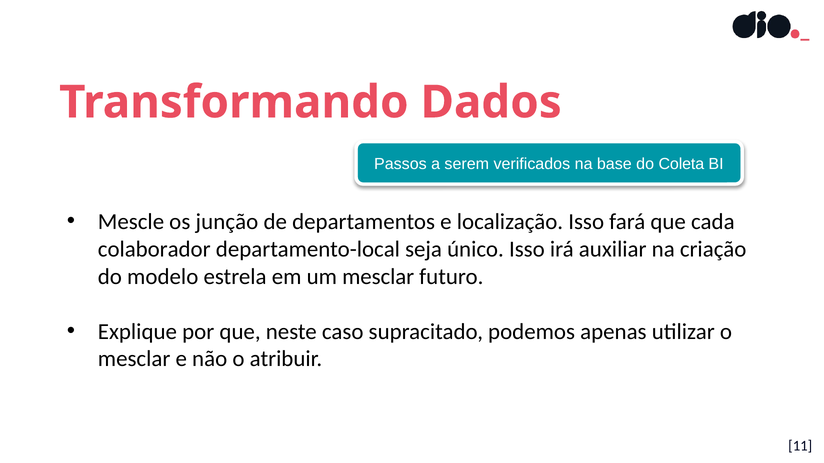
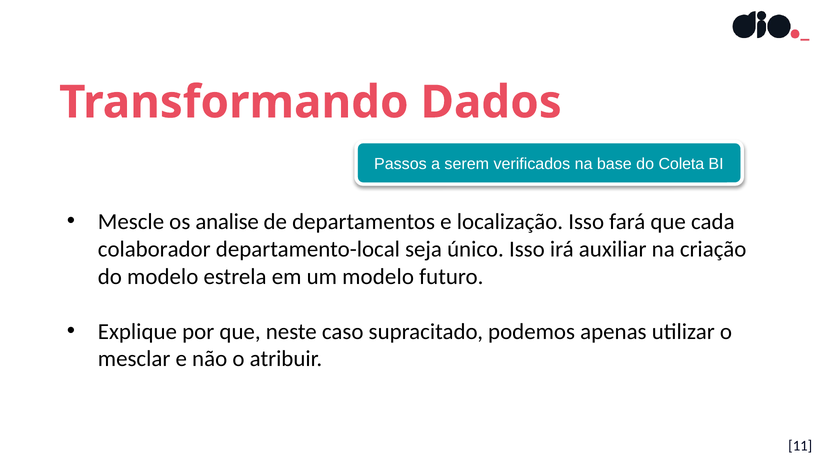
junção: junção -> analise
um mesclar: mesclar -> modelo
